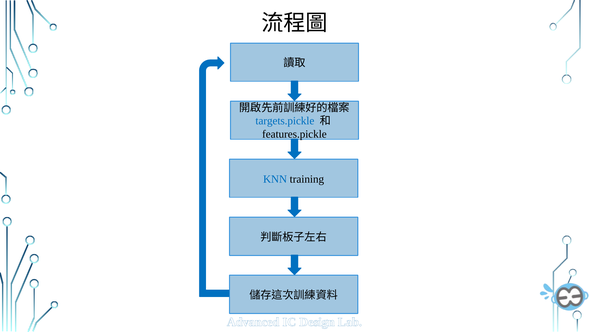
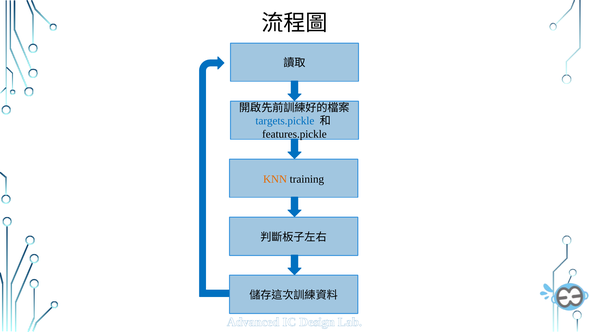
KNN colour: blue -> orange
